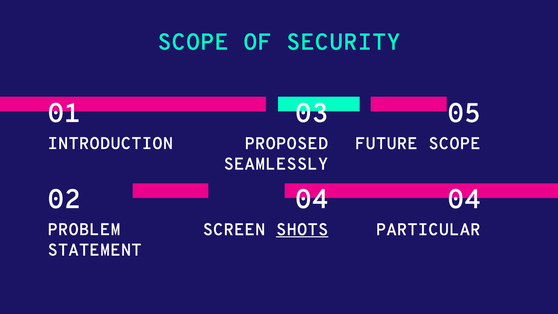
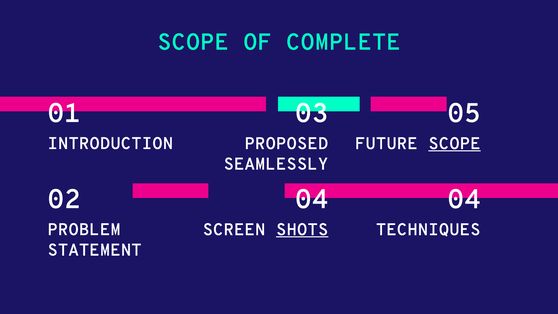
SECURITY: SECURITY -> COMPLETE
SCOPE at (454, 143) underline: none -> present
PARTICULAR: PARTICULAR -> TECHNIQUES
